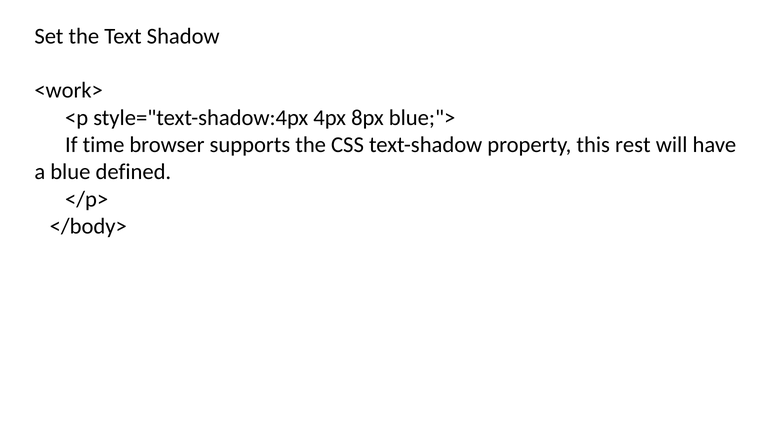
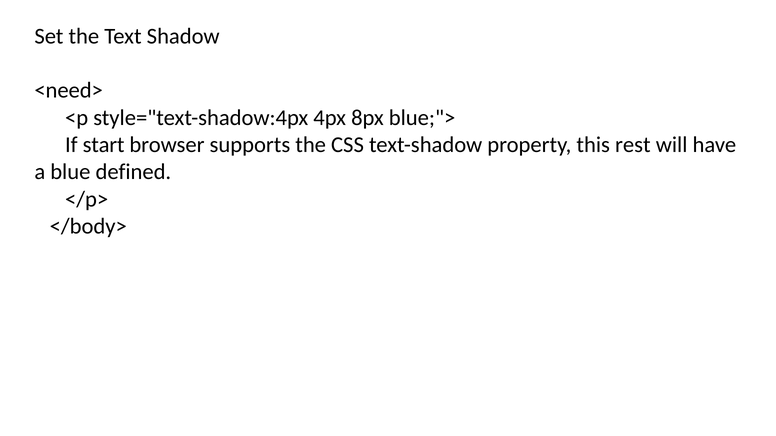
<work>: <work> -> <need>
time: time -> start
